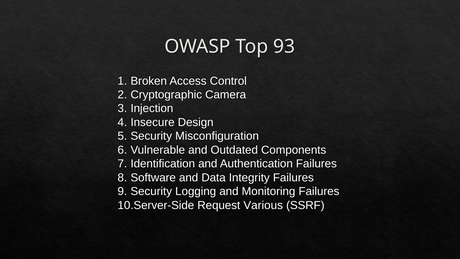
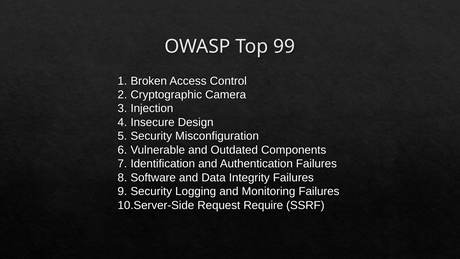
93: 93 -> 99
Various: Various -> Require
